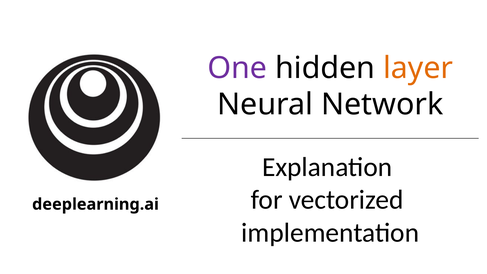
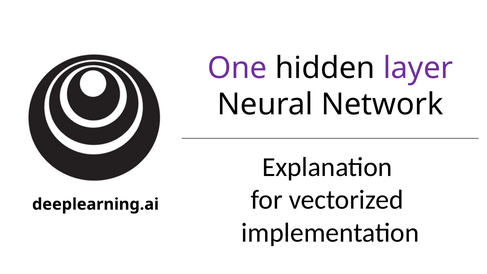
layer colour: orange -> purple
